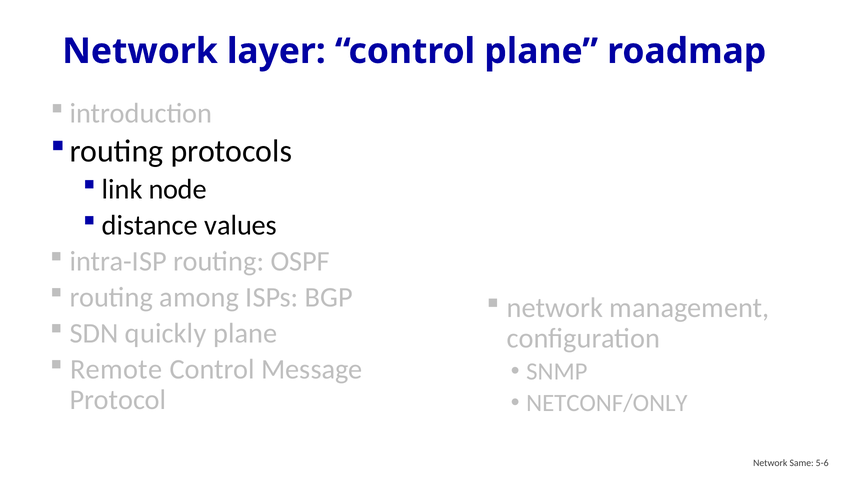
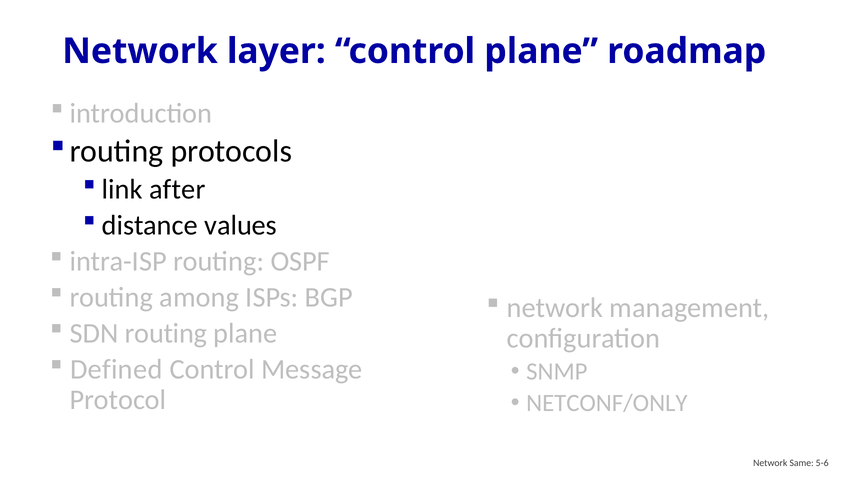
node: node -> after
SDN quickly: quickly -> routing
Remote: Remote -> Defined
